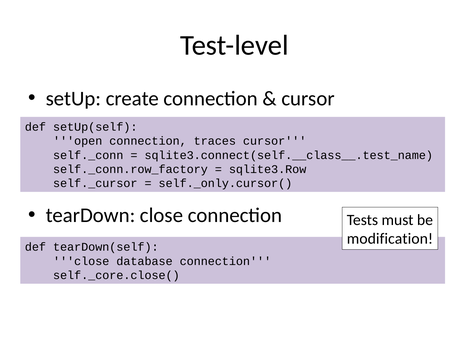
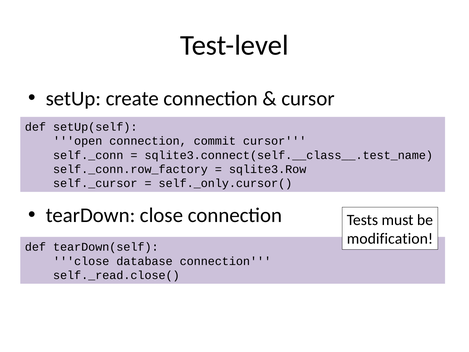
traces: traces -> commit
self._core.close(: self._core.close( -> self._read.close(
